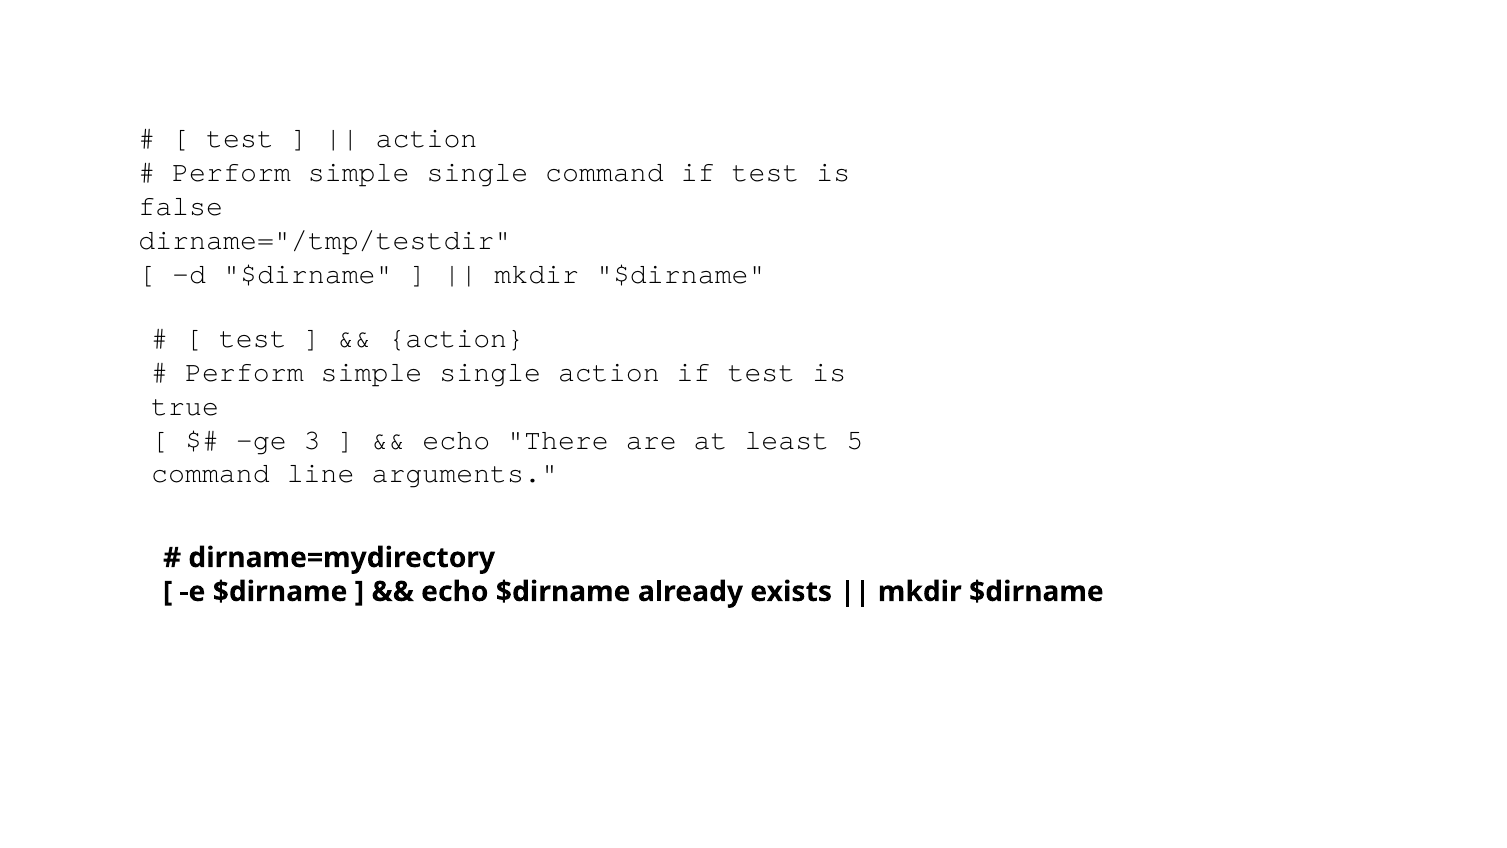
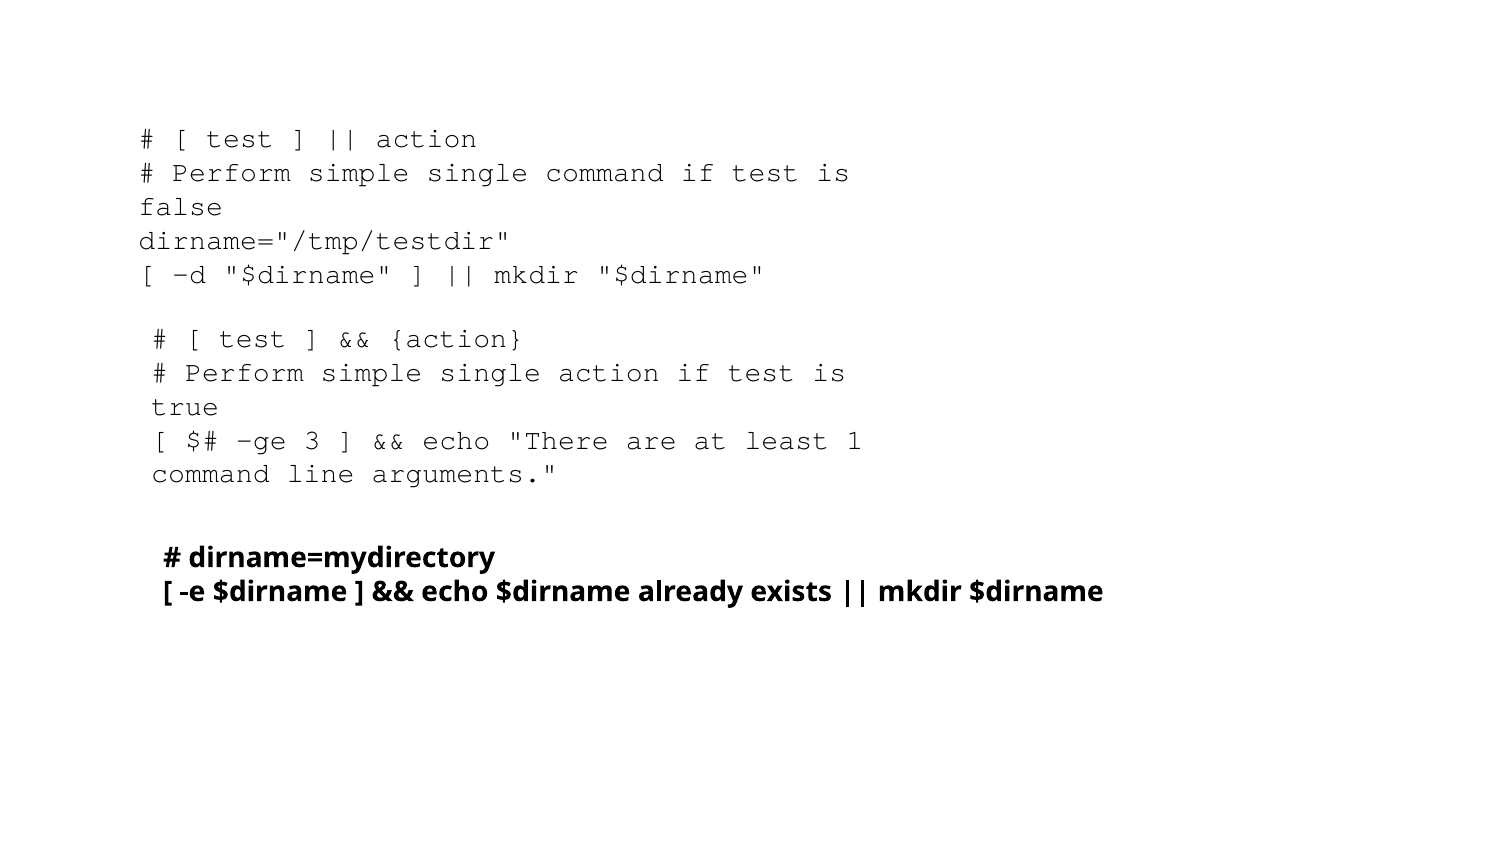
5: 5 -> 1
